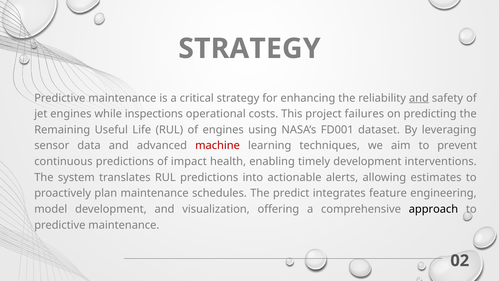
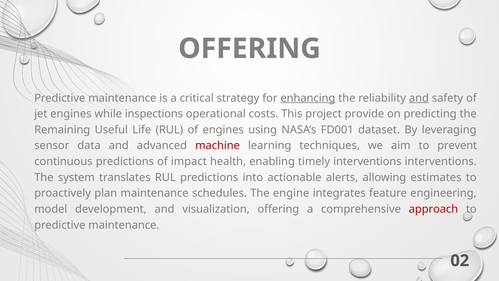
STRATEGY at (249, 49): STRATEGY -> OFFERING
enhancing underline: none -> present
failures: failures -> provide
timely development: development -> interventions
predict: predict -> engine
approach colour: black -> red
